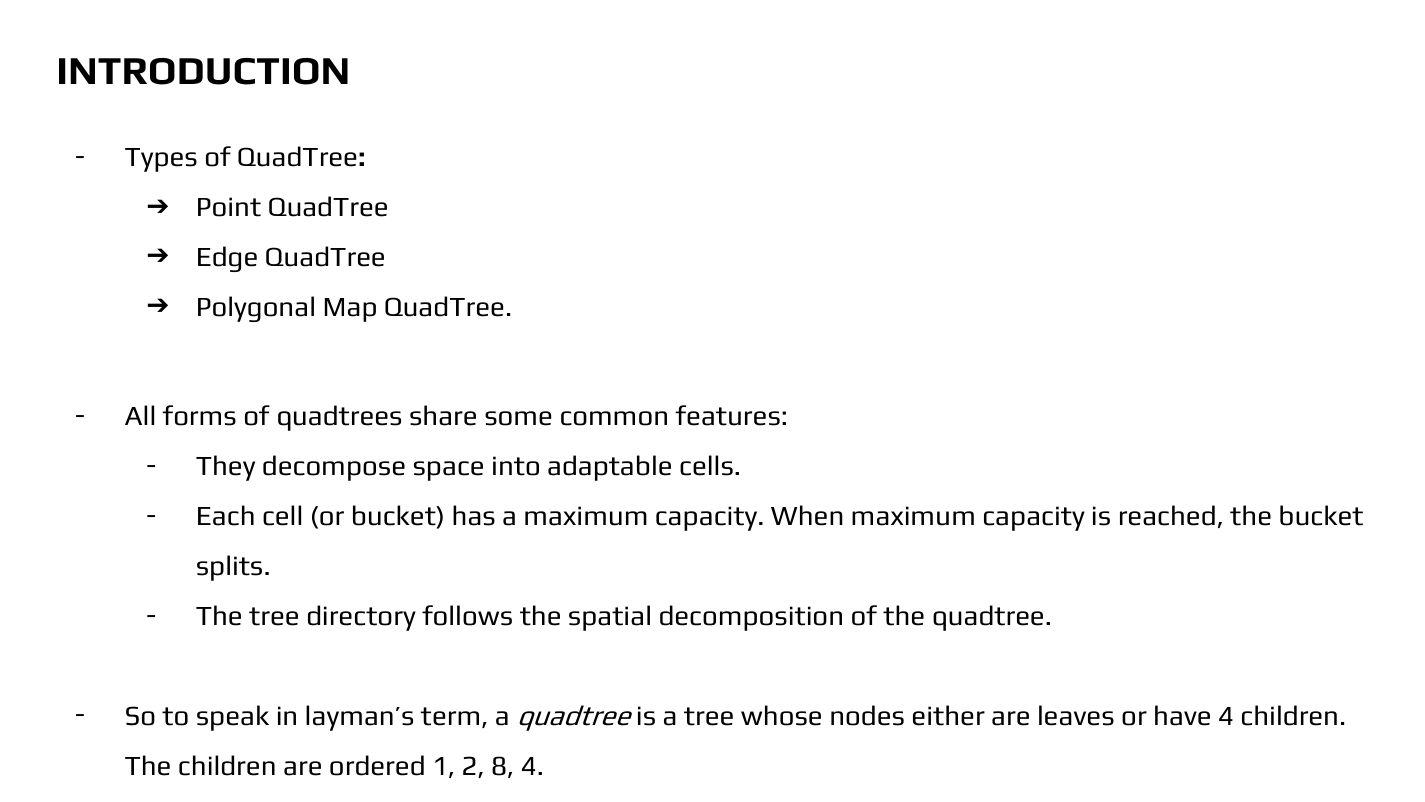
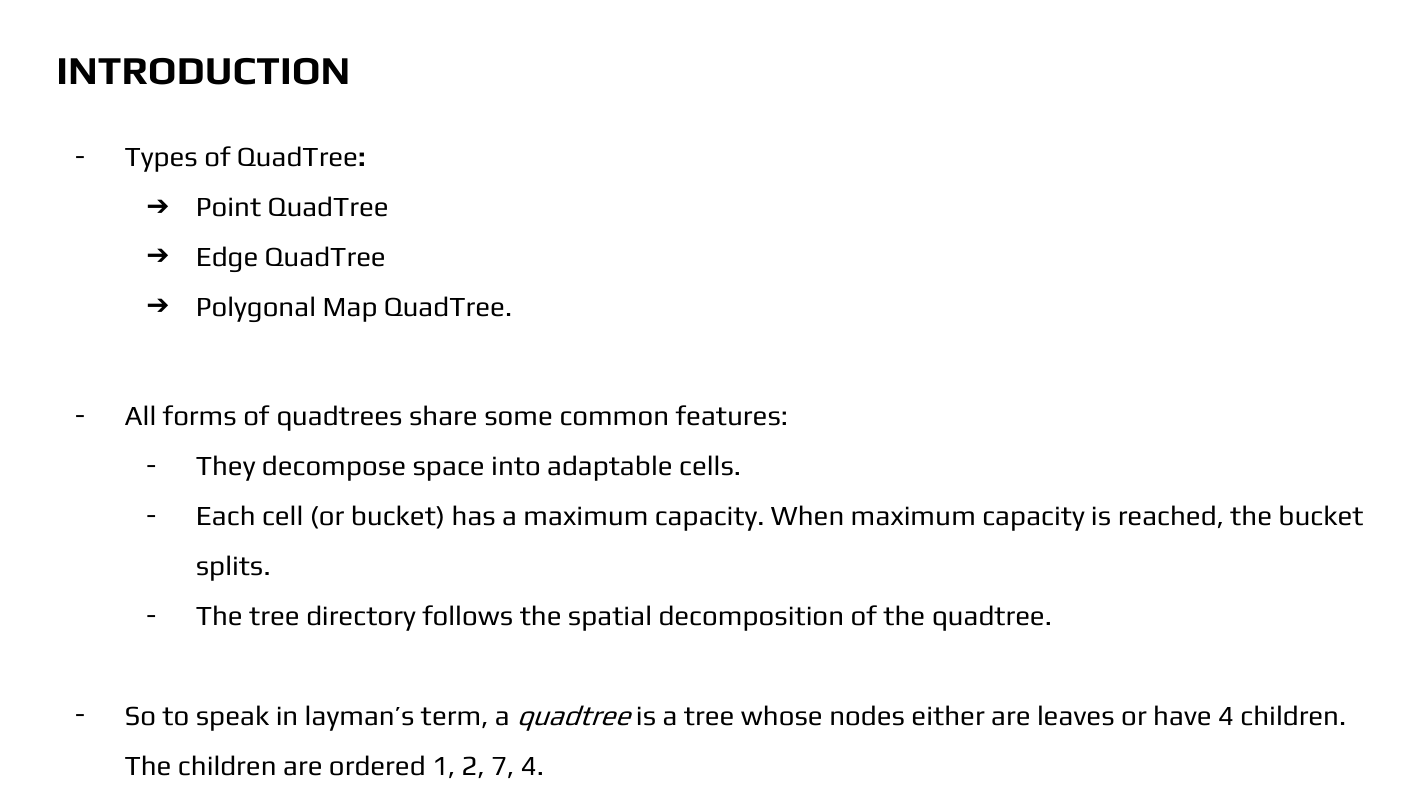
8: 8 -> 7
